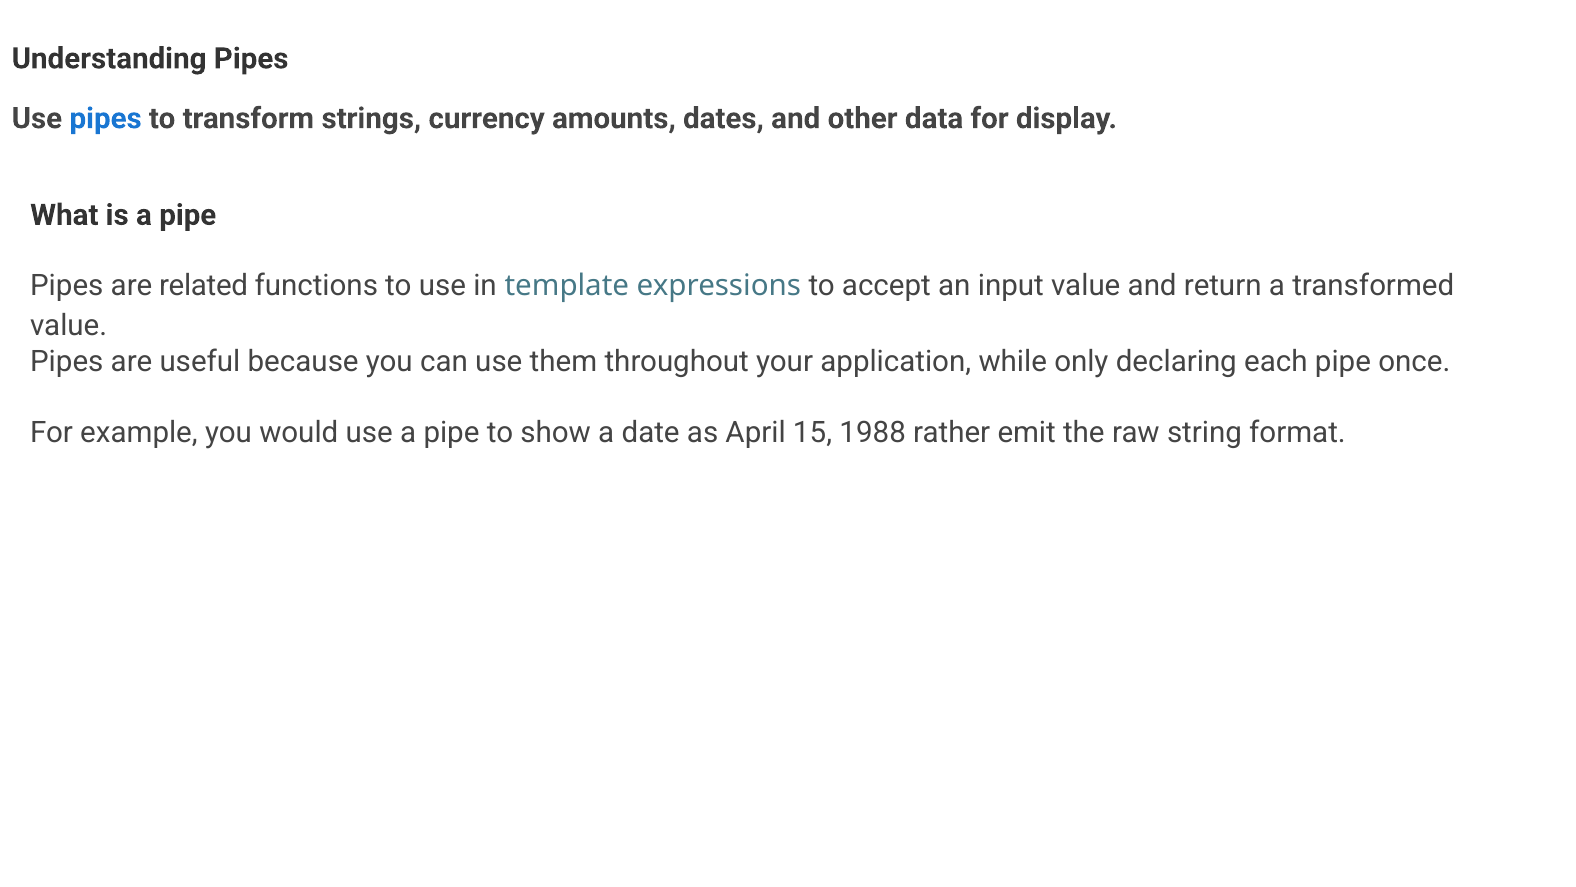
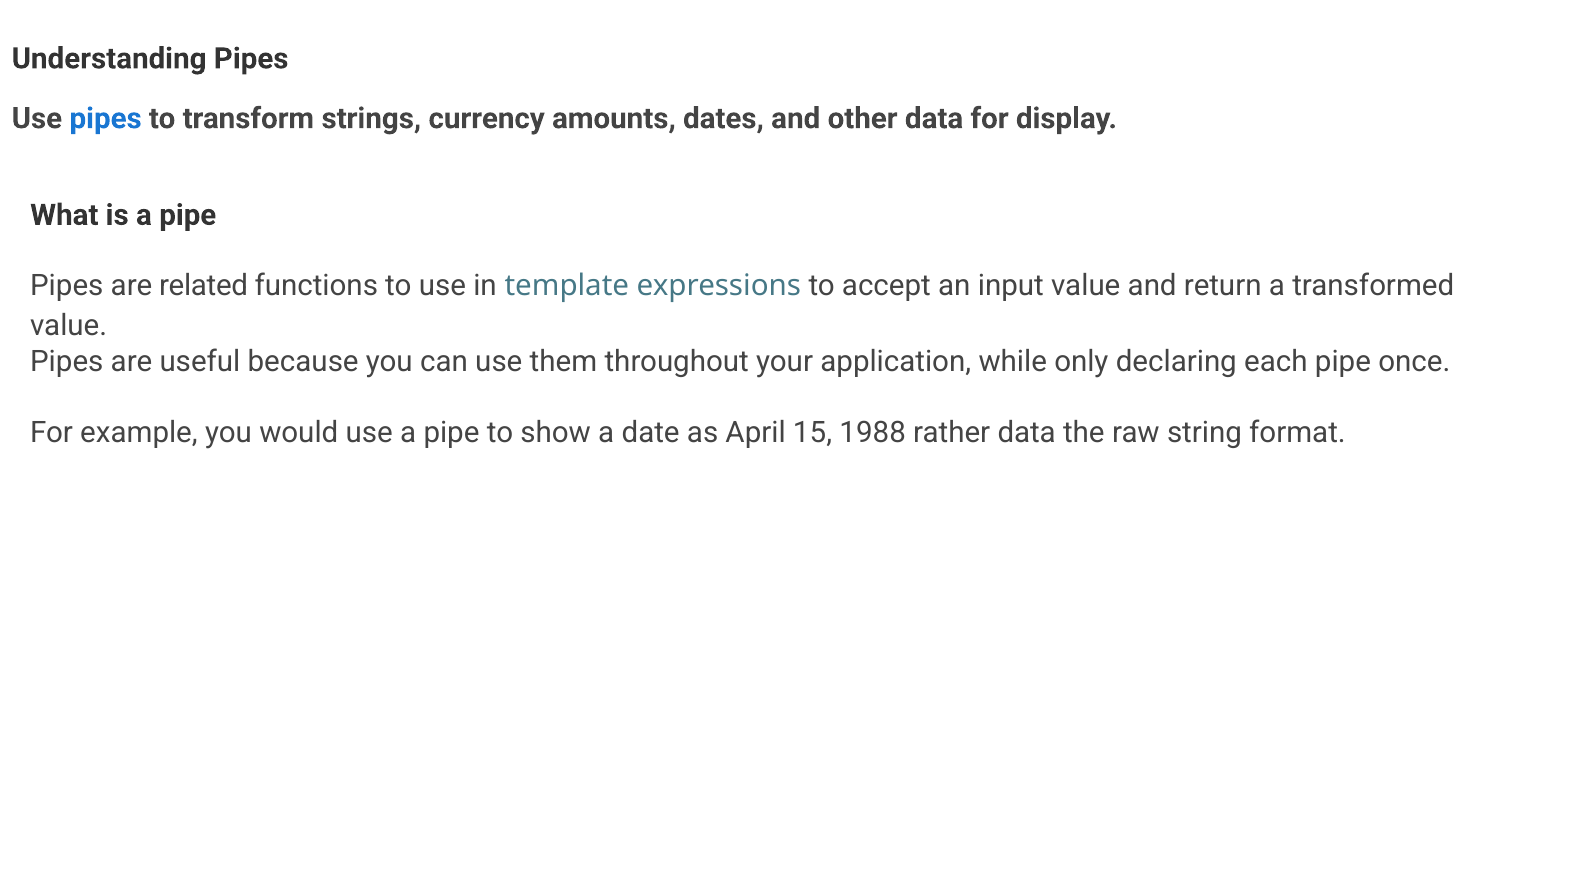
rather emit: emit -> data
